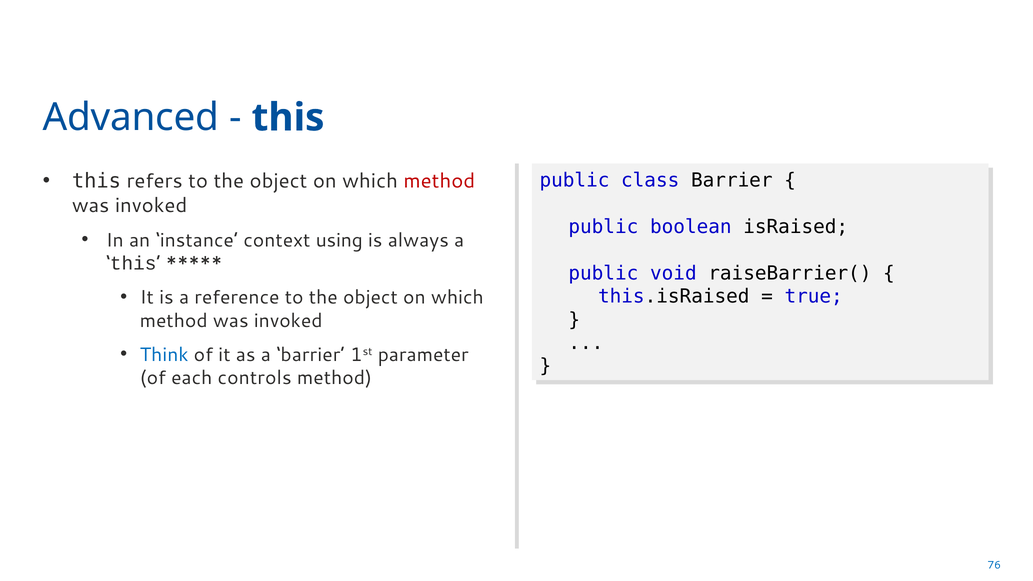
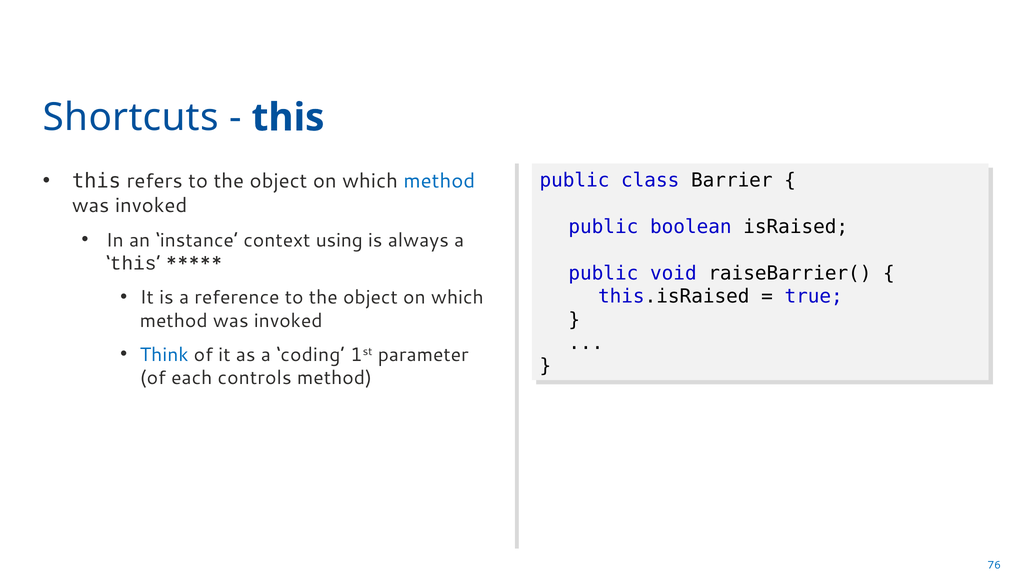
Advanced: Advanced -> Shortcuts
method at (439, 181) colour: red -> blue
a barrier: barrier -> coding
